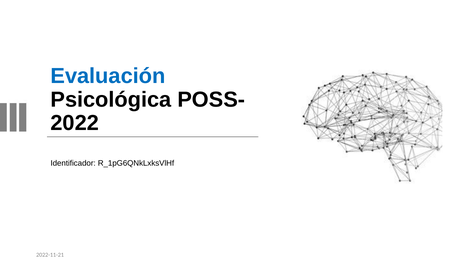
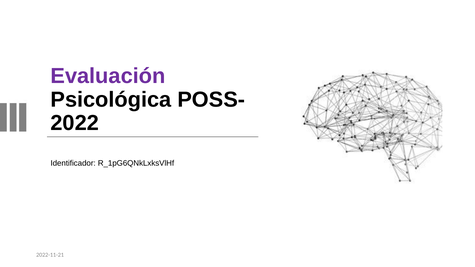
Evaluación colour: blue -> purple
